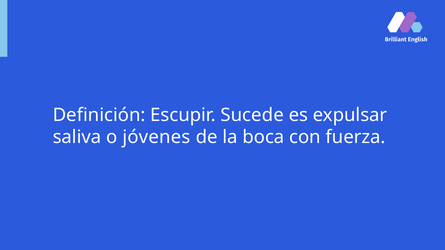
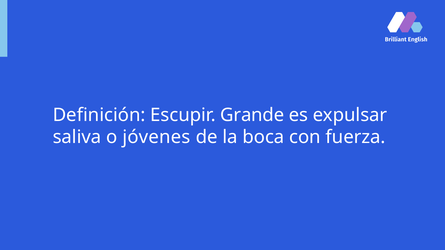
Sucede: Sucede -> Grande
